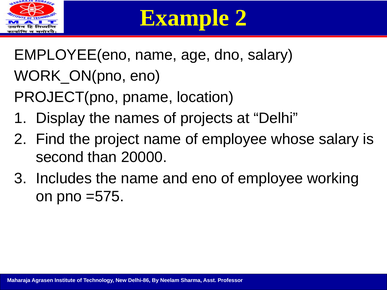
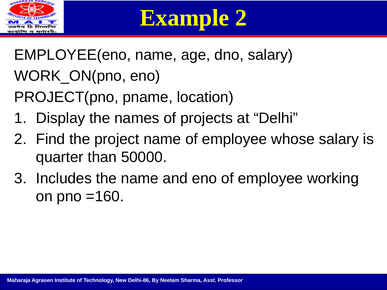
second: second -> quarter
20000: 20000 -> 50000
=575: =575 -> =160
